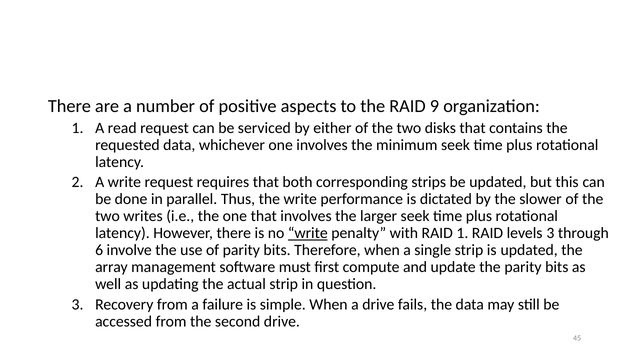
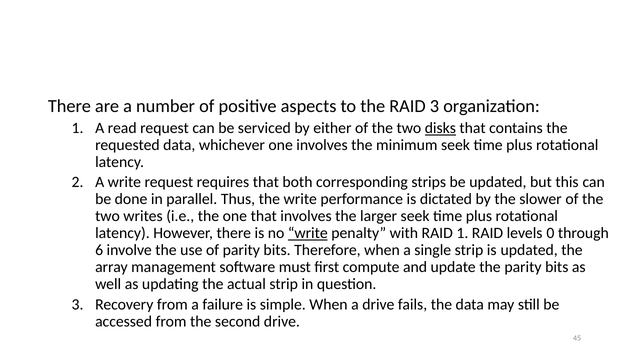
RAID 9: 9 -> 3
disks underline: none -> present
levels 3: 3 -> 0
